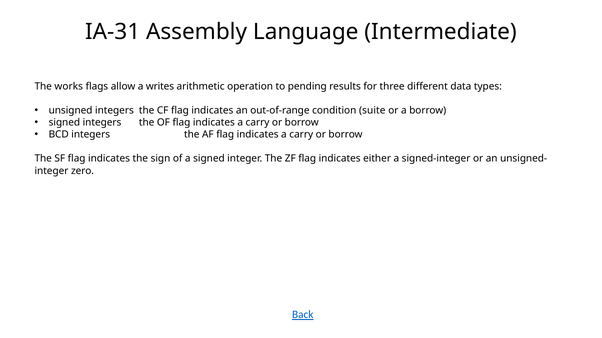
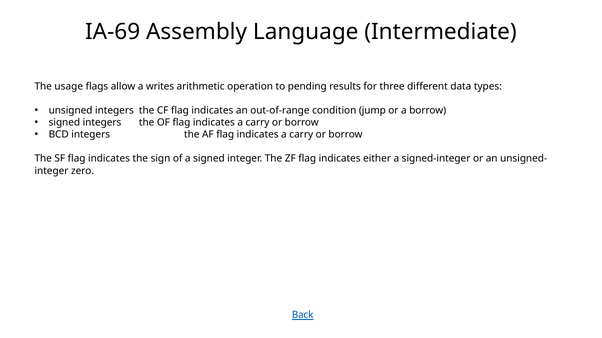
IA-31: IA-31 -> IA-69
works: works -> usage
suite: suite -> jump
